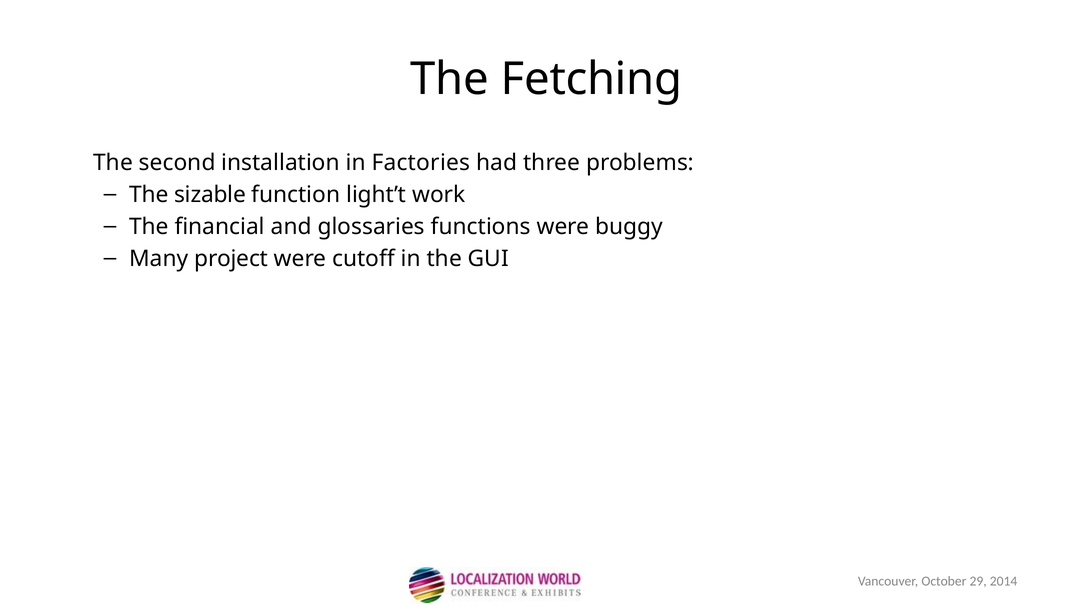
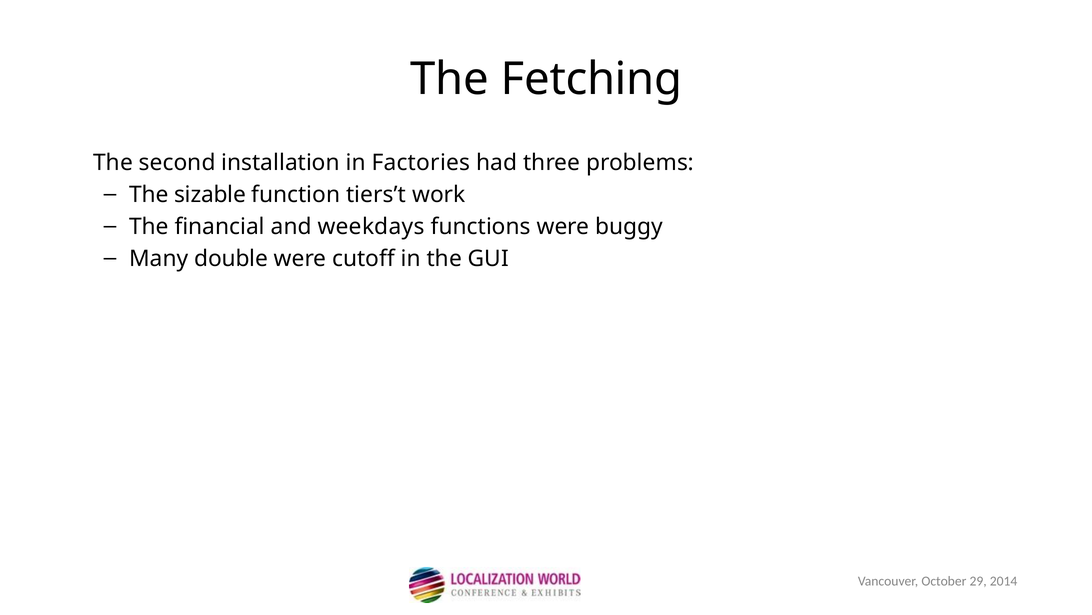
light’t: light’t -> tiers’t
glossaries: glossaries -> weekdays
project: project -> double
